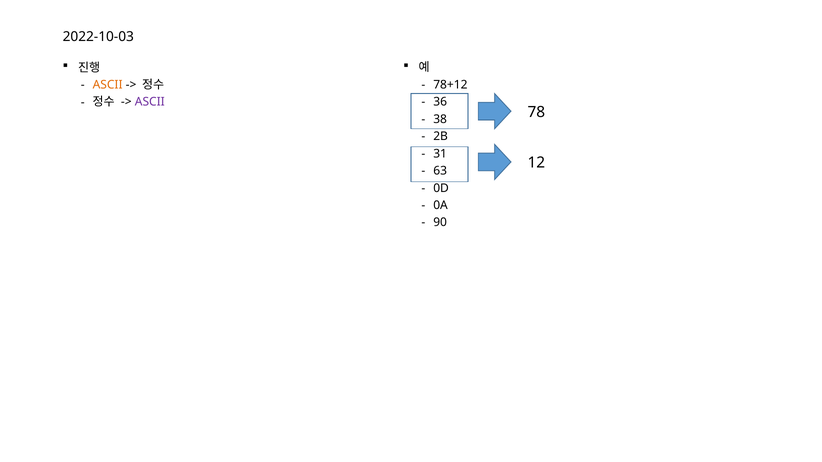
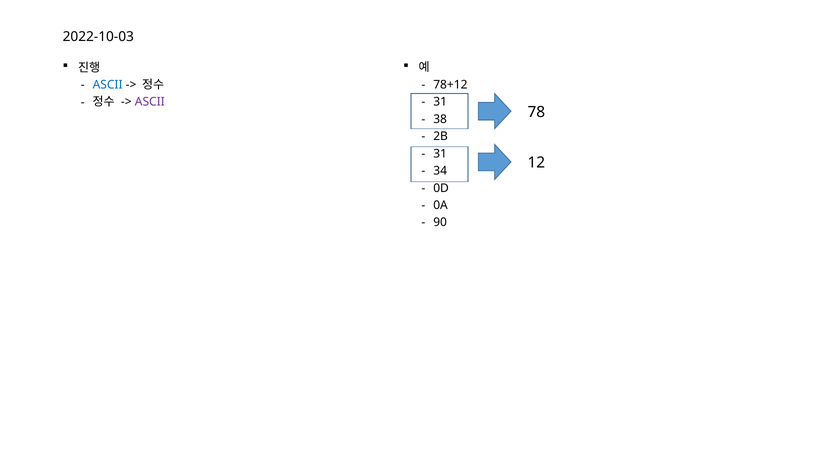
ASCII at (108, 85) colour: orange -> blue
36 at (440, 102): 36 -> 31
63: 63 -> 34
